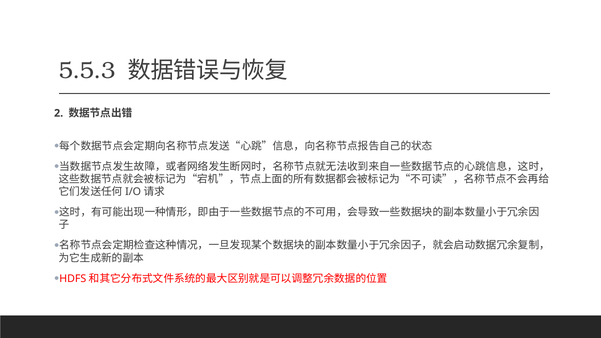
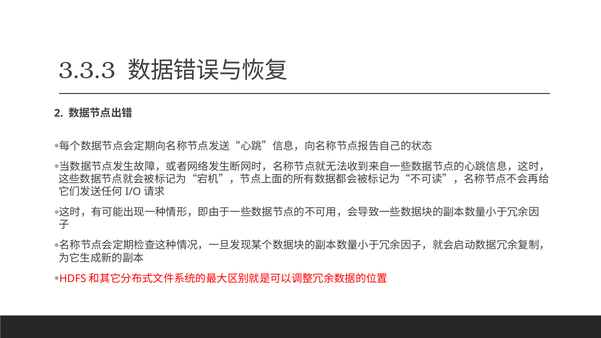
5.5.3: 5.5.3 -> 3.3.3
